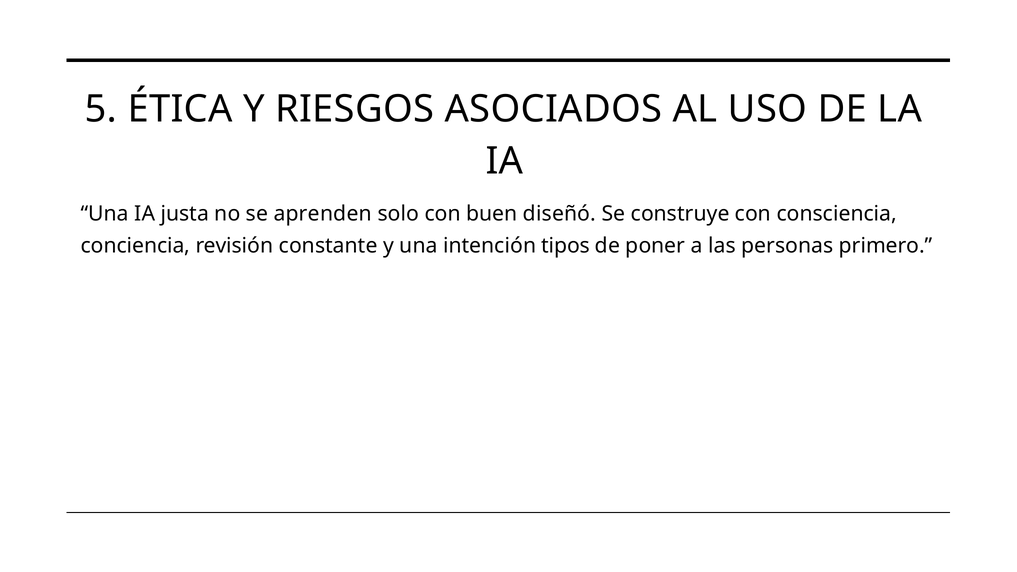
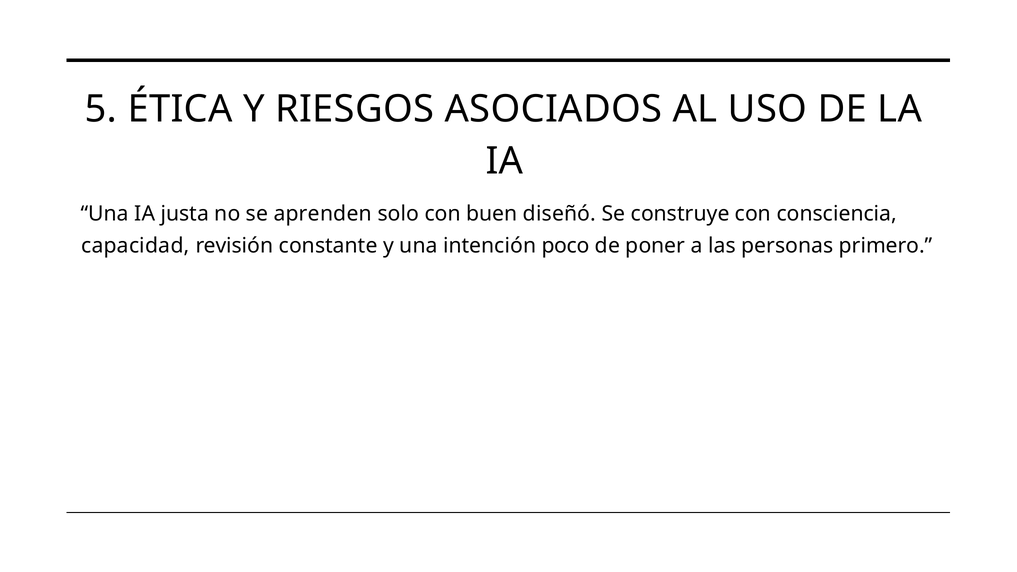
conciencia: conciencia -> capacidad
tipos: tipos -> poco
